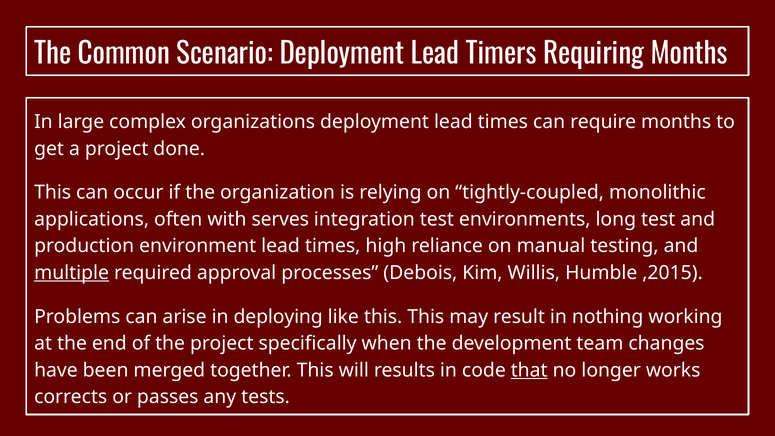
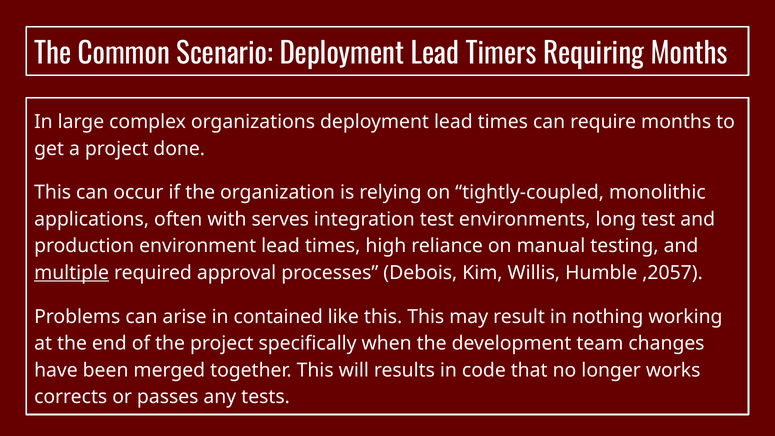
,2015: ,2015 -> ,2057
deploying: deploying -> contained
that underline: present -> none
